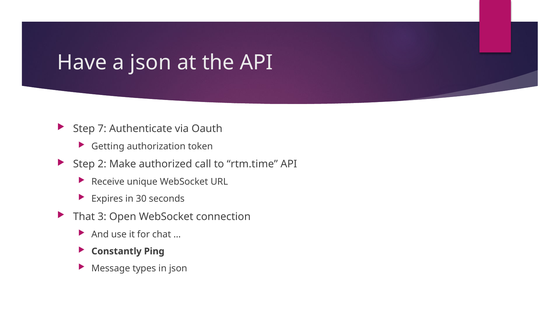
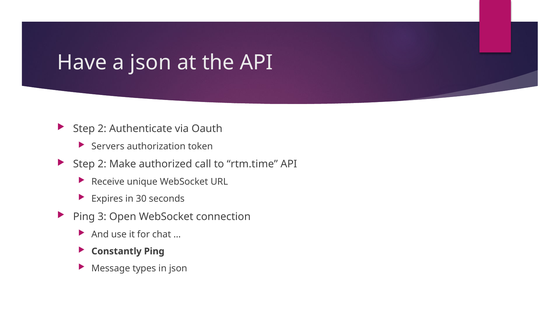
7 at (102, 129): 7 -> 2
Getting: Getting -> Servers
That at (84, 217): That -> Ping
